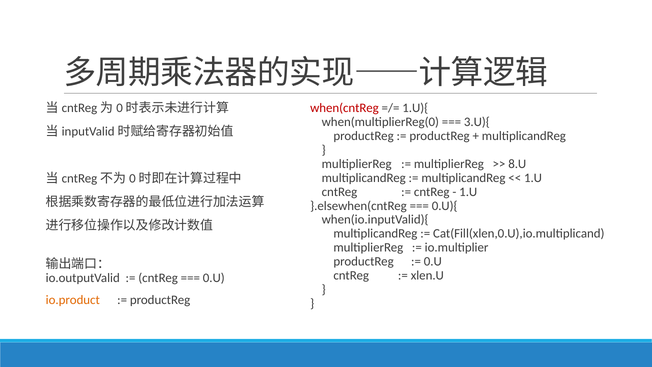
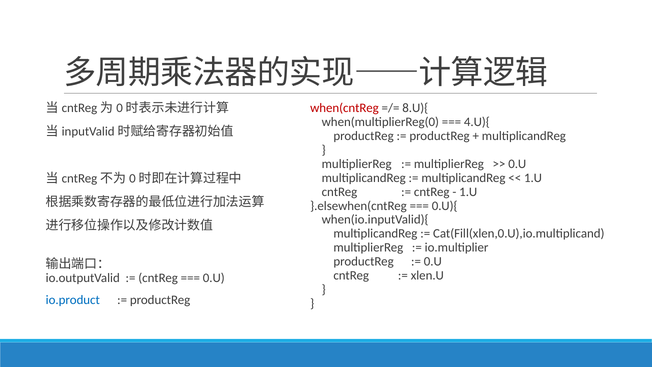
1.U){: 1.U){ -> 8.U){
3.U){: 3.U){ -> 4.U){
8.U at (517, 164): 8.U -> 0.U
io.product colour: orange -> blue
